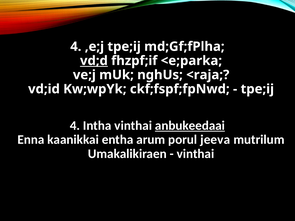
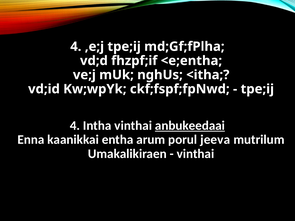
vd;d underline: present -> none
<e;parka: <e;parka -> <e;entha
<raja: <raja -> <itha
